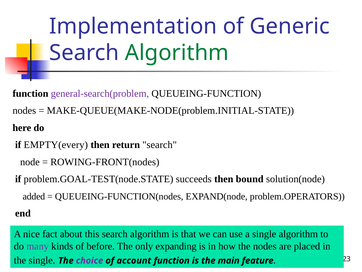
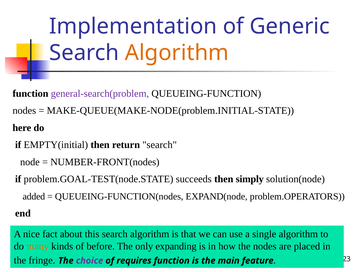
Algorithm at (177, 53) colour: green -> orange
EMPTY(every: EMPTY(every -> EMPTY(initial
ROWING-FRONT(nodes: ROWING-FRONT(nodes -> NUMBER-FRONT(nodes
bound: bound -> simply
many colour: purple -> orange
the single: single -> fringe
account: account -> requires
